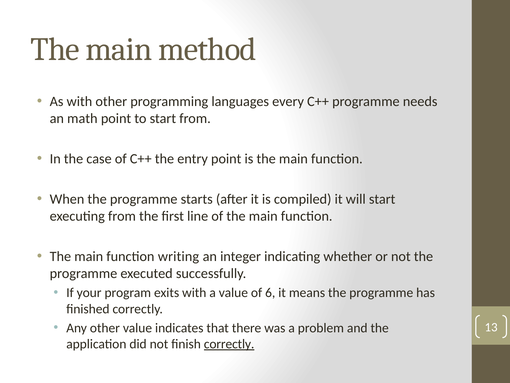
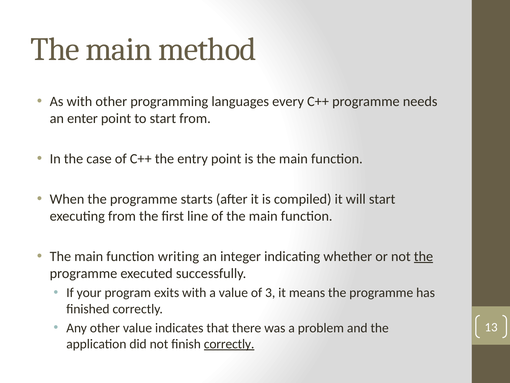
math: math -> enter
the at (423, 256) underline: none -> present
6: 6 -> 3
